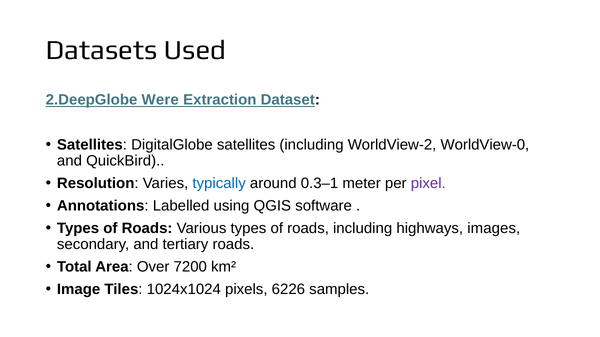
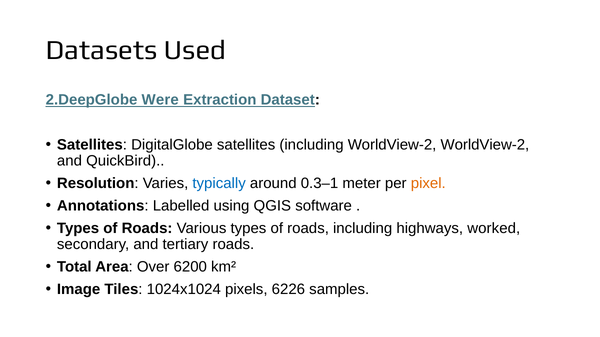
WorldView-2 WorldView-0: WorldView-0 -> WorldView-2
pixel colour: purple -> orange
images: images -> worked
7200: 7200 -> 6200
